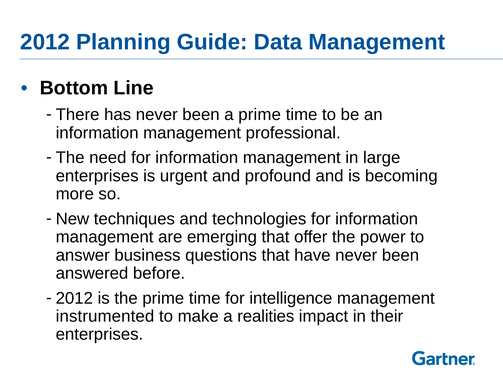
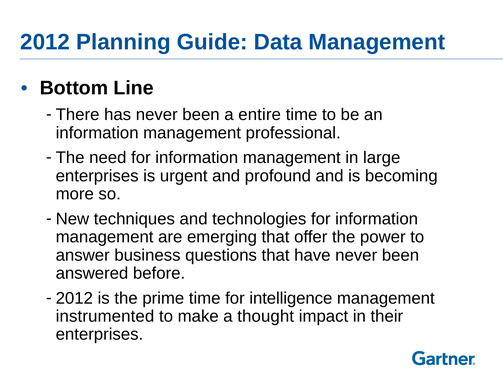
a prime: prime -> entire
realities: realities -> thought
